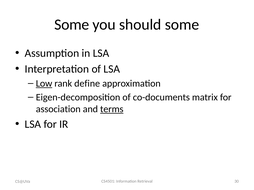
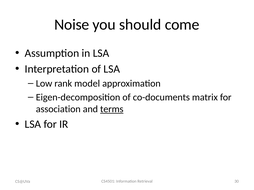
Some at (72, 25): Some -> Noise
should some: some -> come
Low underline: present -> none
define: define -> model
